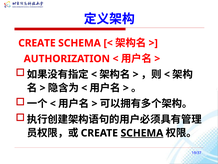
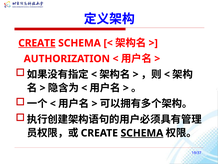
CREATE at (37, 43) underline: none -> present
